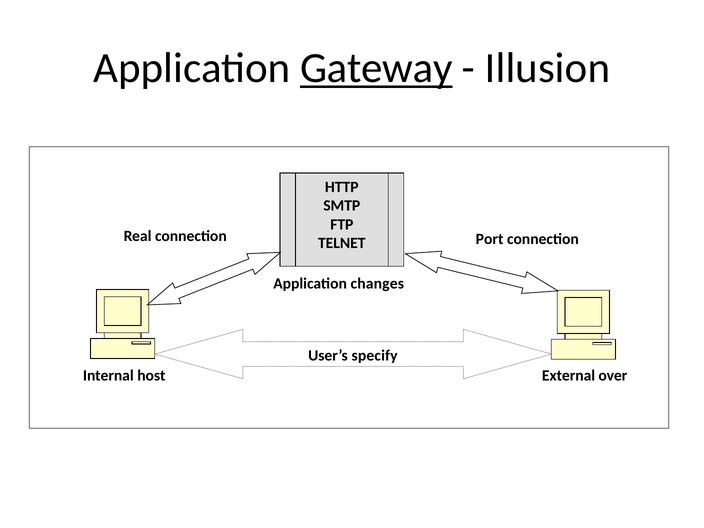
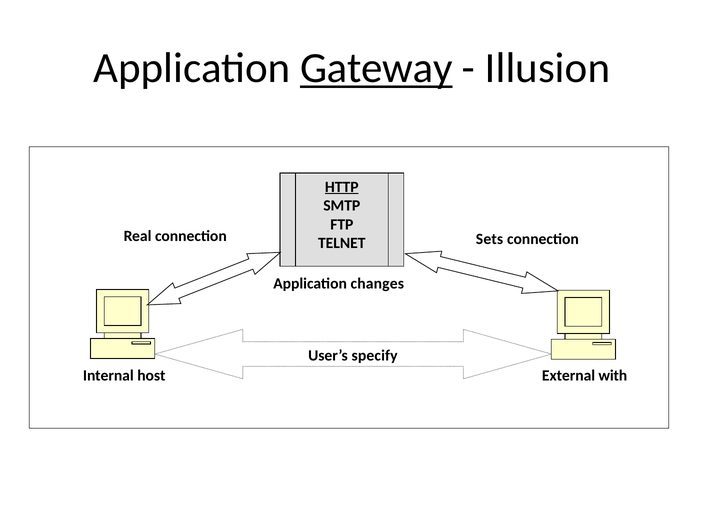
HTTP underline: none -> present
Port: Port -> Sets
over: over -> with
